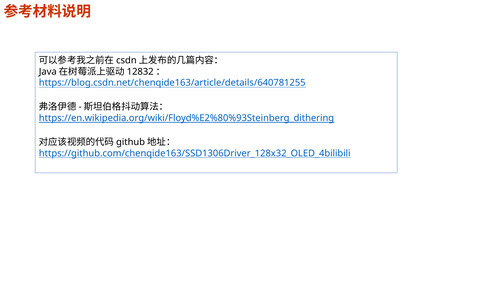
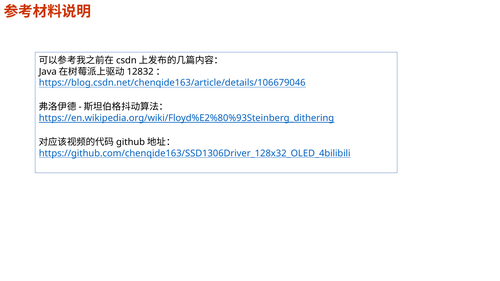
https://blog.csdn.net/chenqide163/article/details/640781255: https://blog.csdn.net/chenqide163/article/details/640781255 -> https://blog.csdn.net/chenqide163/article/details/106679046
